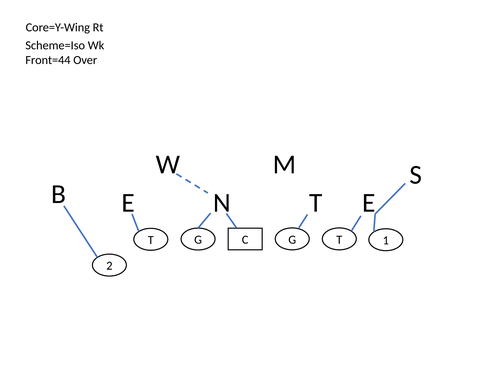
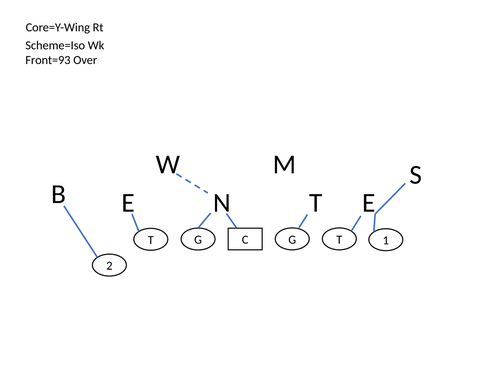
Front=44: Front=44 -> Front=93
